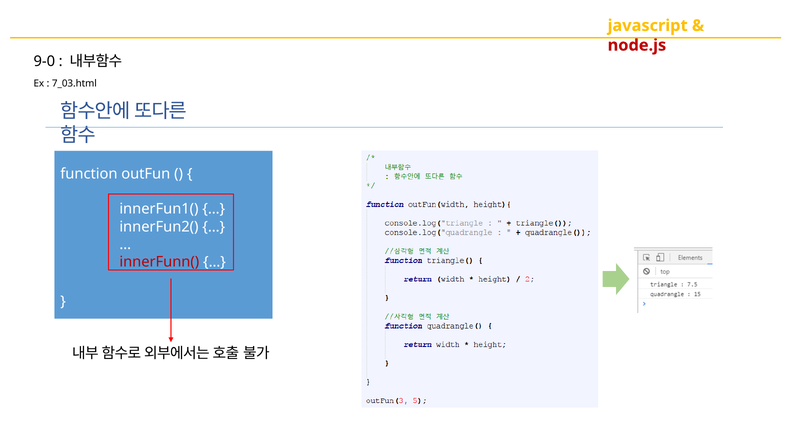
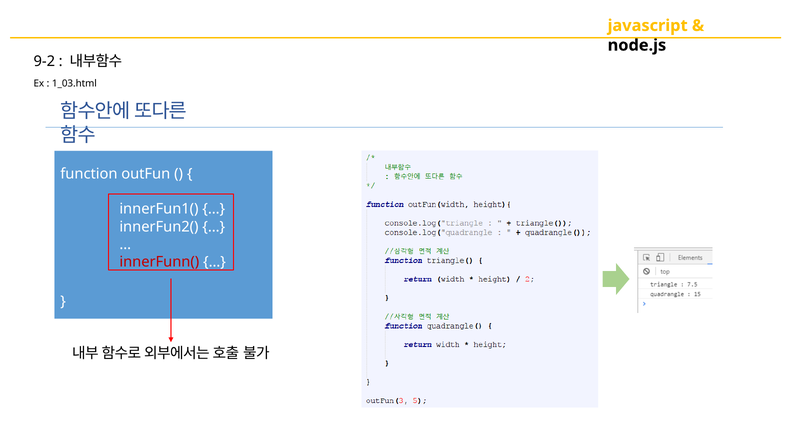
node.js colour: red -> black
9-0: 9-0 -> 9-2
7_03.html: 7_03.html -> 1_03.html
